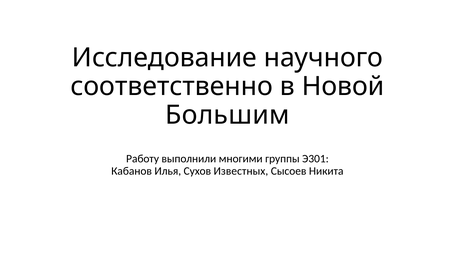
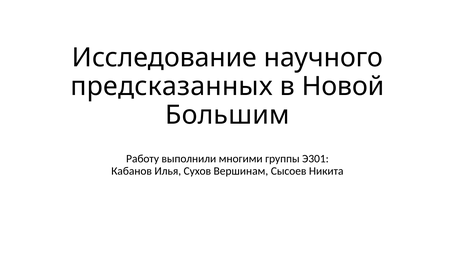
соответственно: соответственно -> предсказанных
Известных: Известных -> Вершинам
